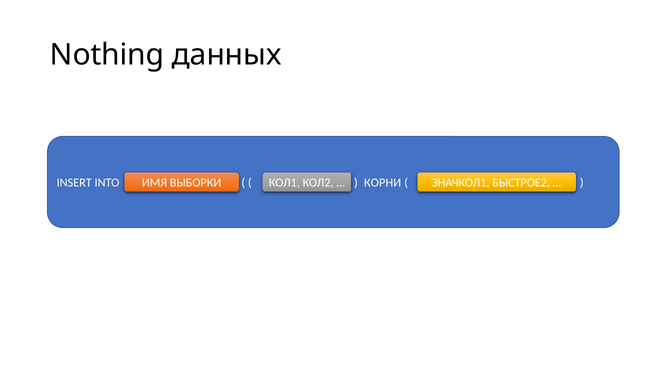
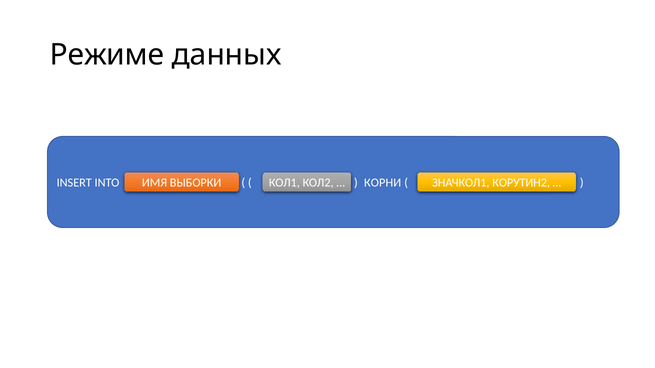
Nothing: Nothing -> Режиме
БЫСТРОЕ2: БЫСТРОЕ2 -> КОРУТИН2
